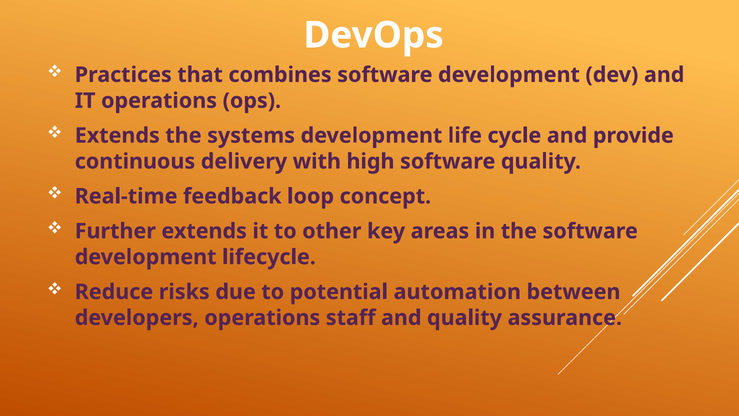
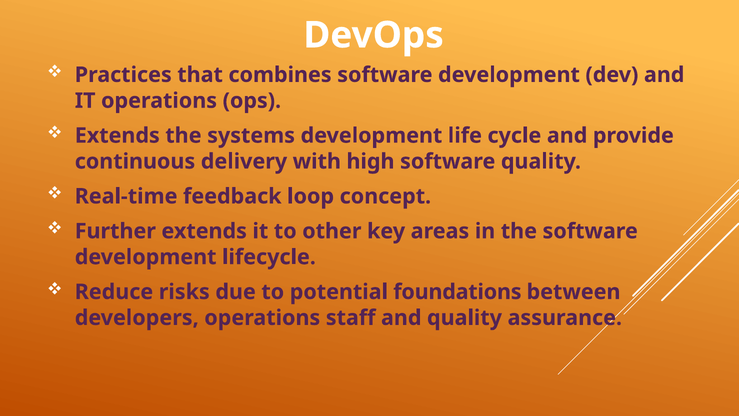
automation: automation -> foundations
